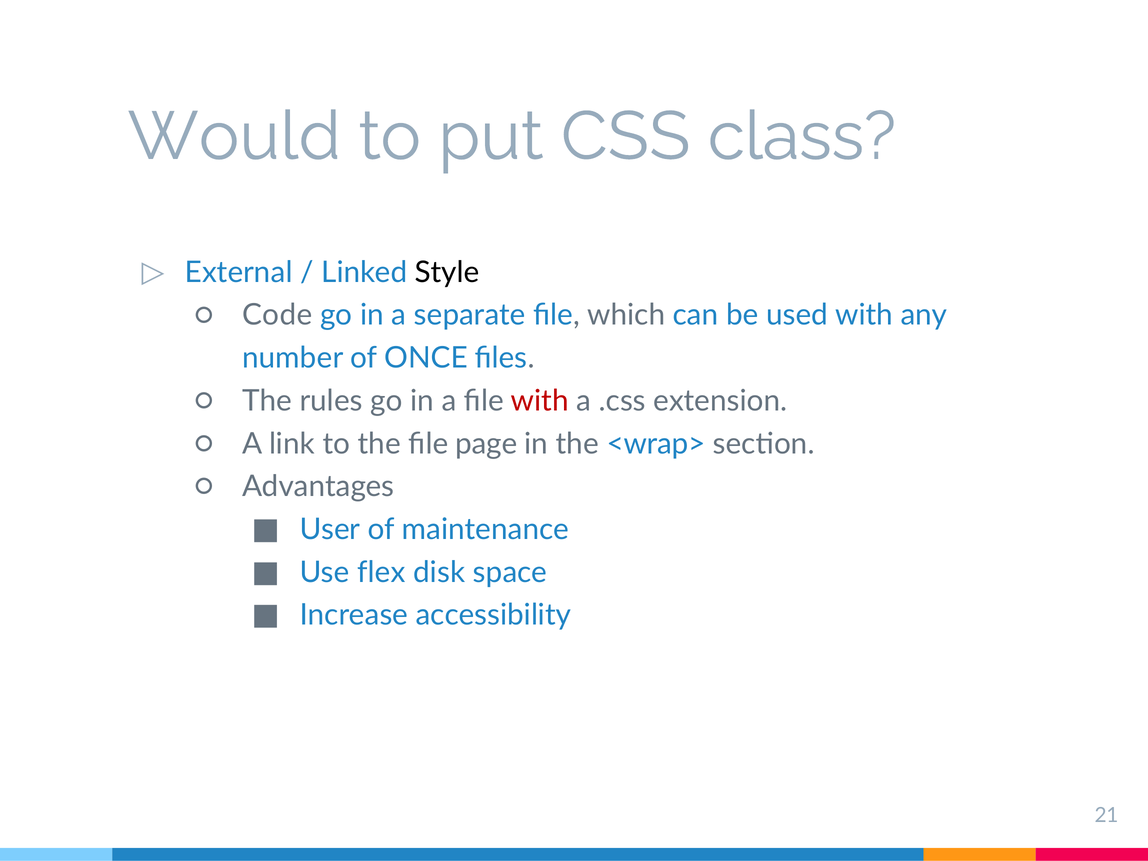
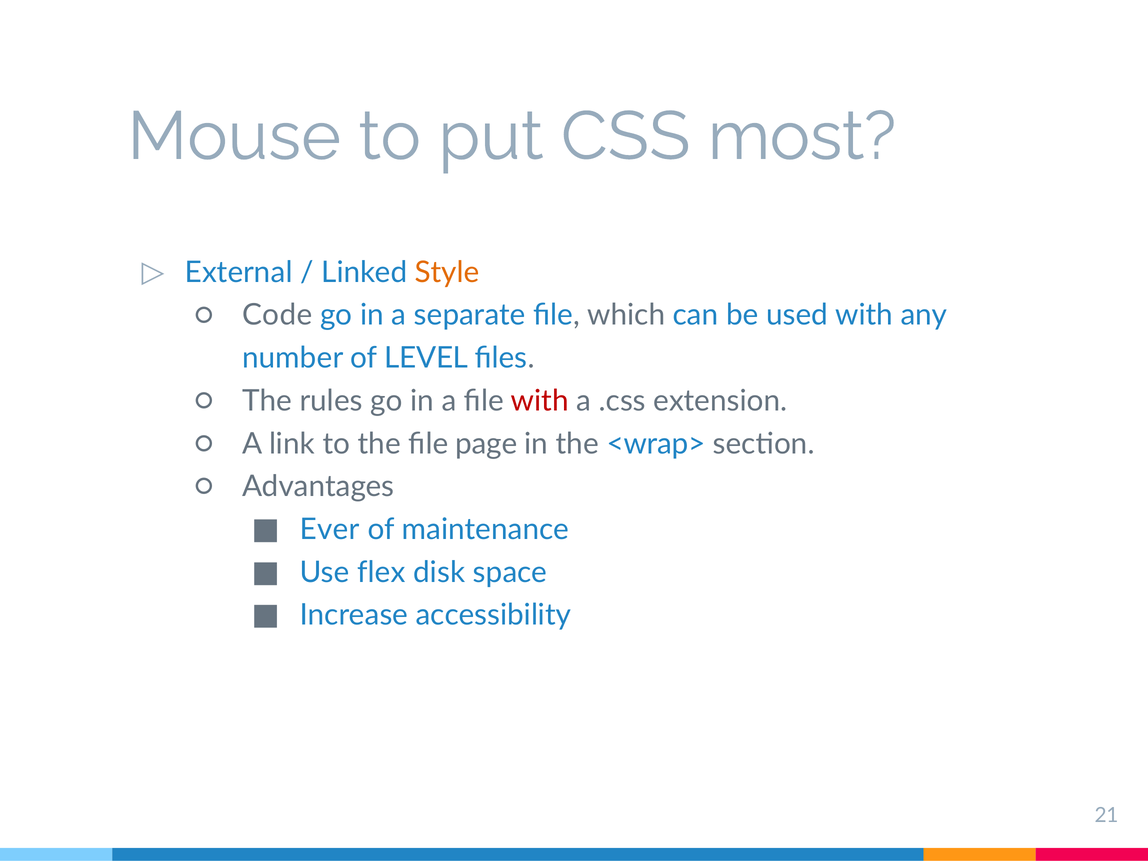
Would: Would -> Mouse
class: class -> most
Style colour: black -> orange
ONCE: ONCE -> LEVEL
User: User -> Ever
